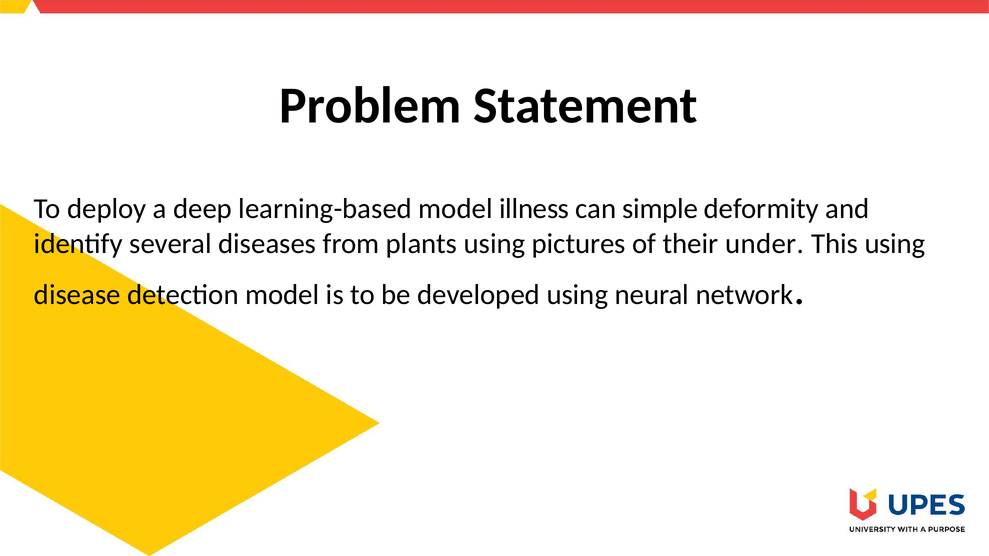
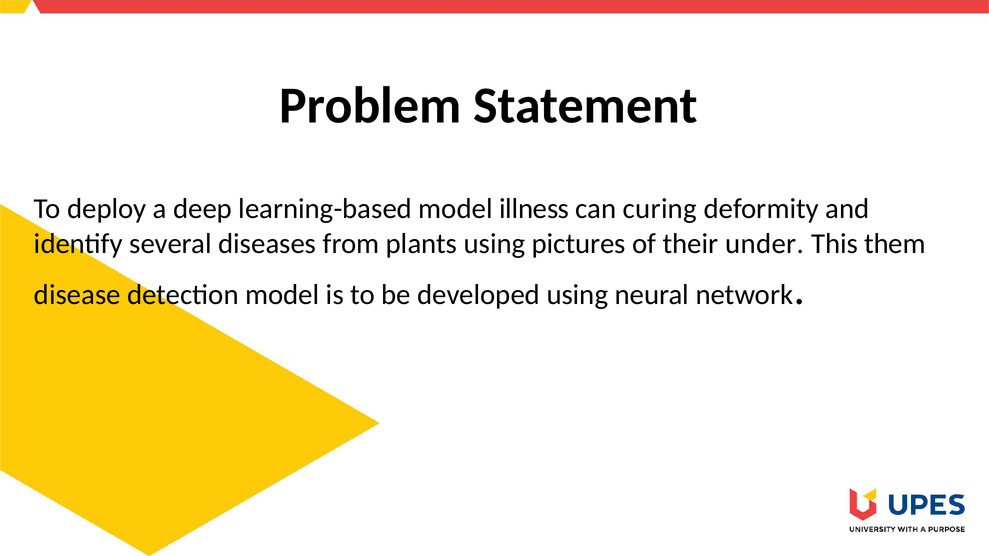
simple: simple -> curing
This using: using -> them
